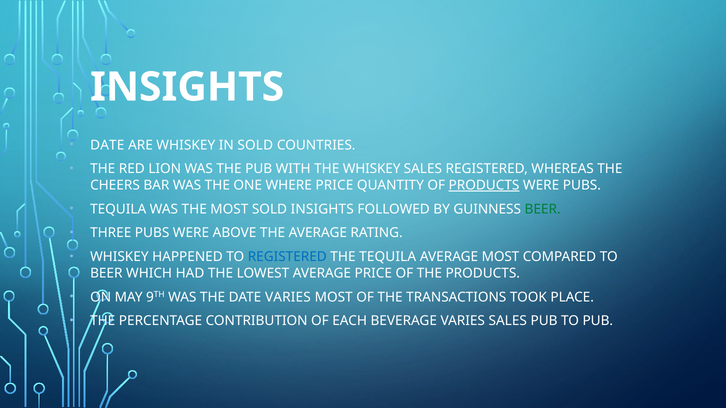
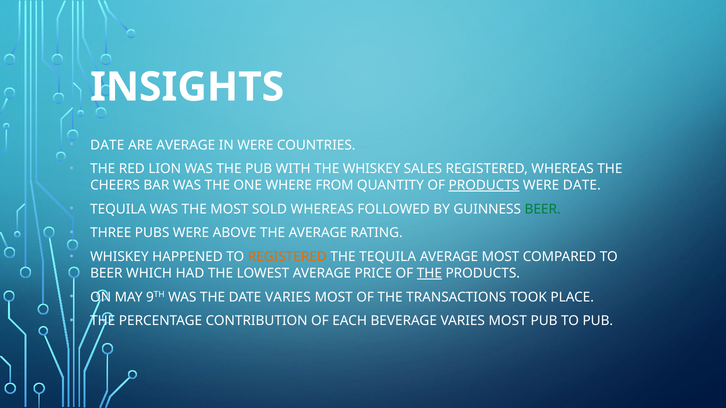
ARE WHISKEY: WHISKEY -> AVERAGE
IN SOLD: SOLD -> WERE
WHERE PRICE: PRICE -> FROM
WERE PUBS: PUBS -> DATE
SOLD INSIGHTS: INSIGHTS -> WHEREAS
REGISTERED at (287, 257) colour: blue -> orange
THE at (429, 273) underline: none -> present
BEVERAGE VARIES SALES: SALES -> MOST
